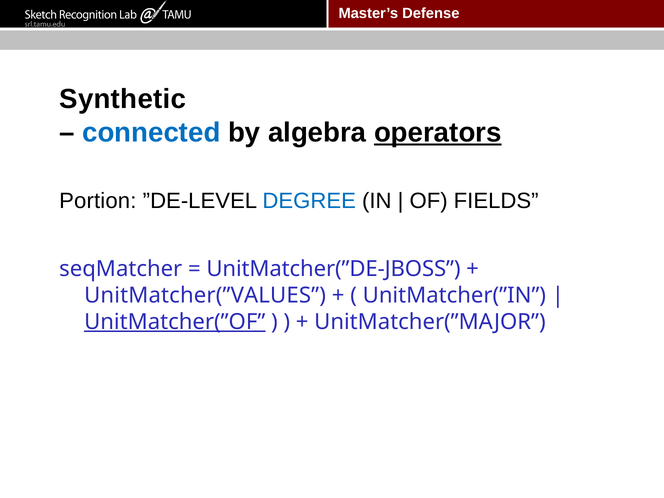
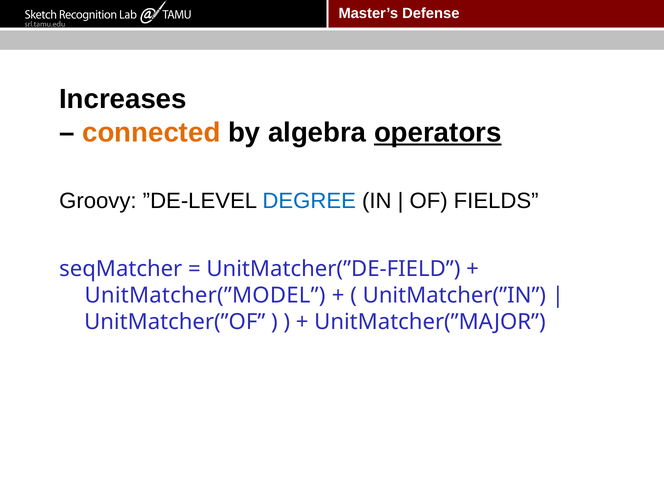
Synthetic: Synthetic -> Increases
connected colour: blue -> orange
Portion: Portion -> Groovy
UnitMatcher(”DE-JBOSS: UnitMatcher(”DE-JBOSS -> UnitMatcher(”DE-FIELD
UnitMatcher(”VALUES: UnitMatcher(”VALUES -> UnitMatcher(”MODEL
UnitMatcher(”OF underline: present -> none
